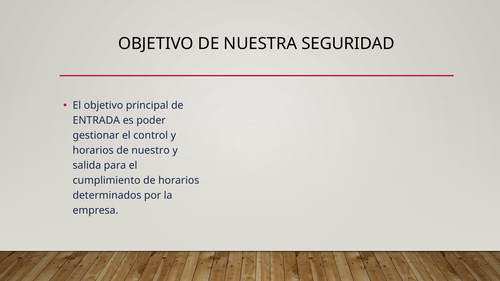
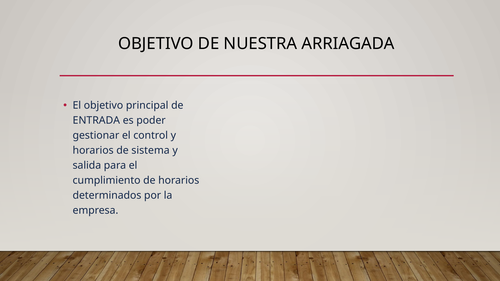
SEGURIDAD: SEGURIDAD -> ARRIAGADA
nuestro: nuestro -> sistema
